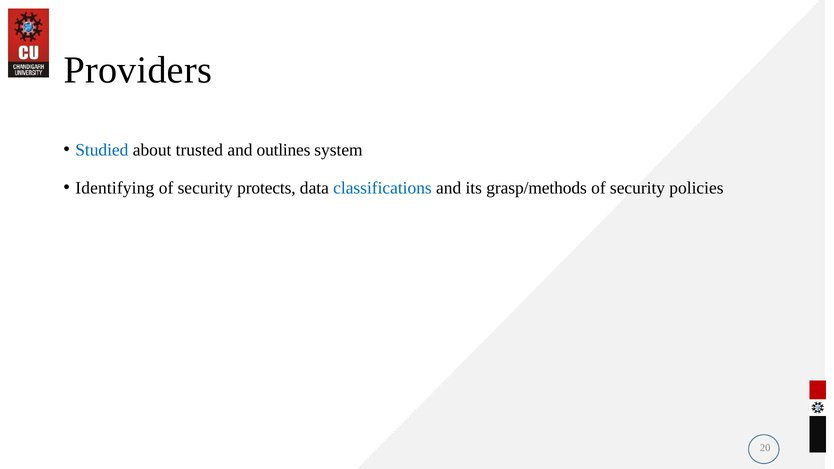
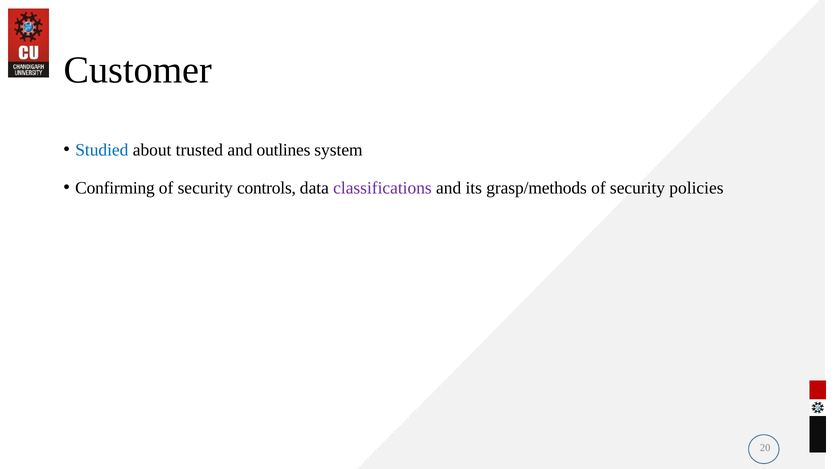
Providers: Providers -> Customer
Identifying: Identifying -> Confirming
protects: protects -> controls
classifications colour: blue -> purple
